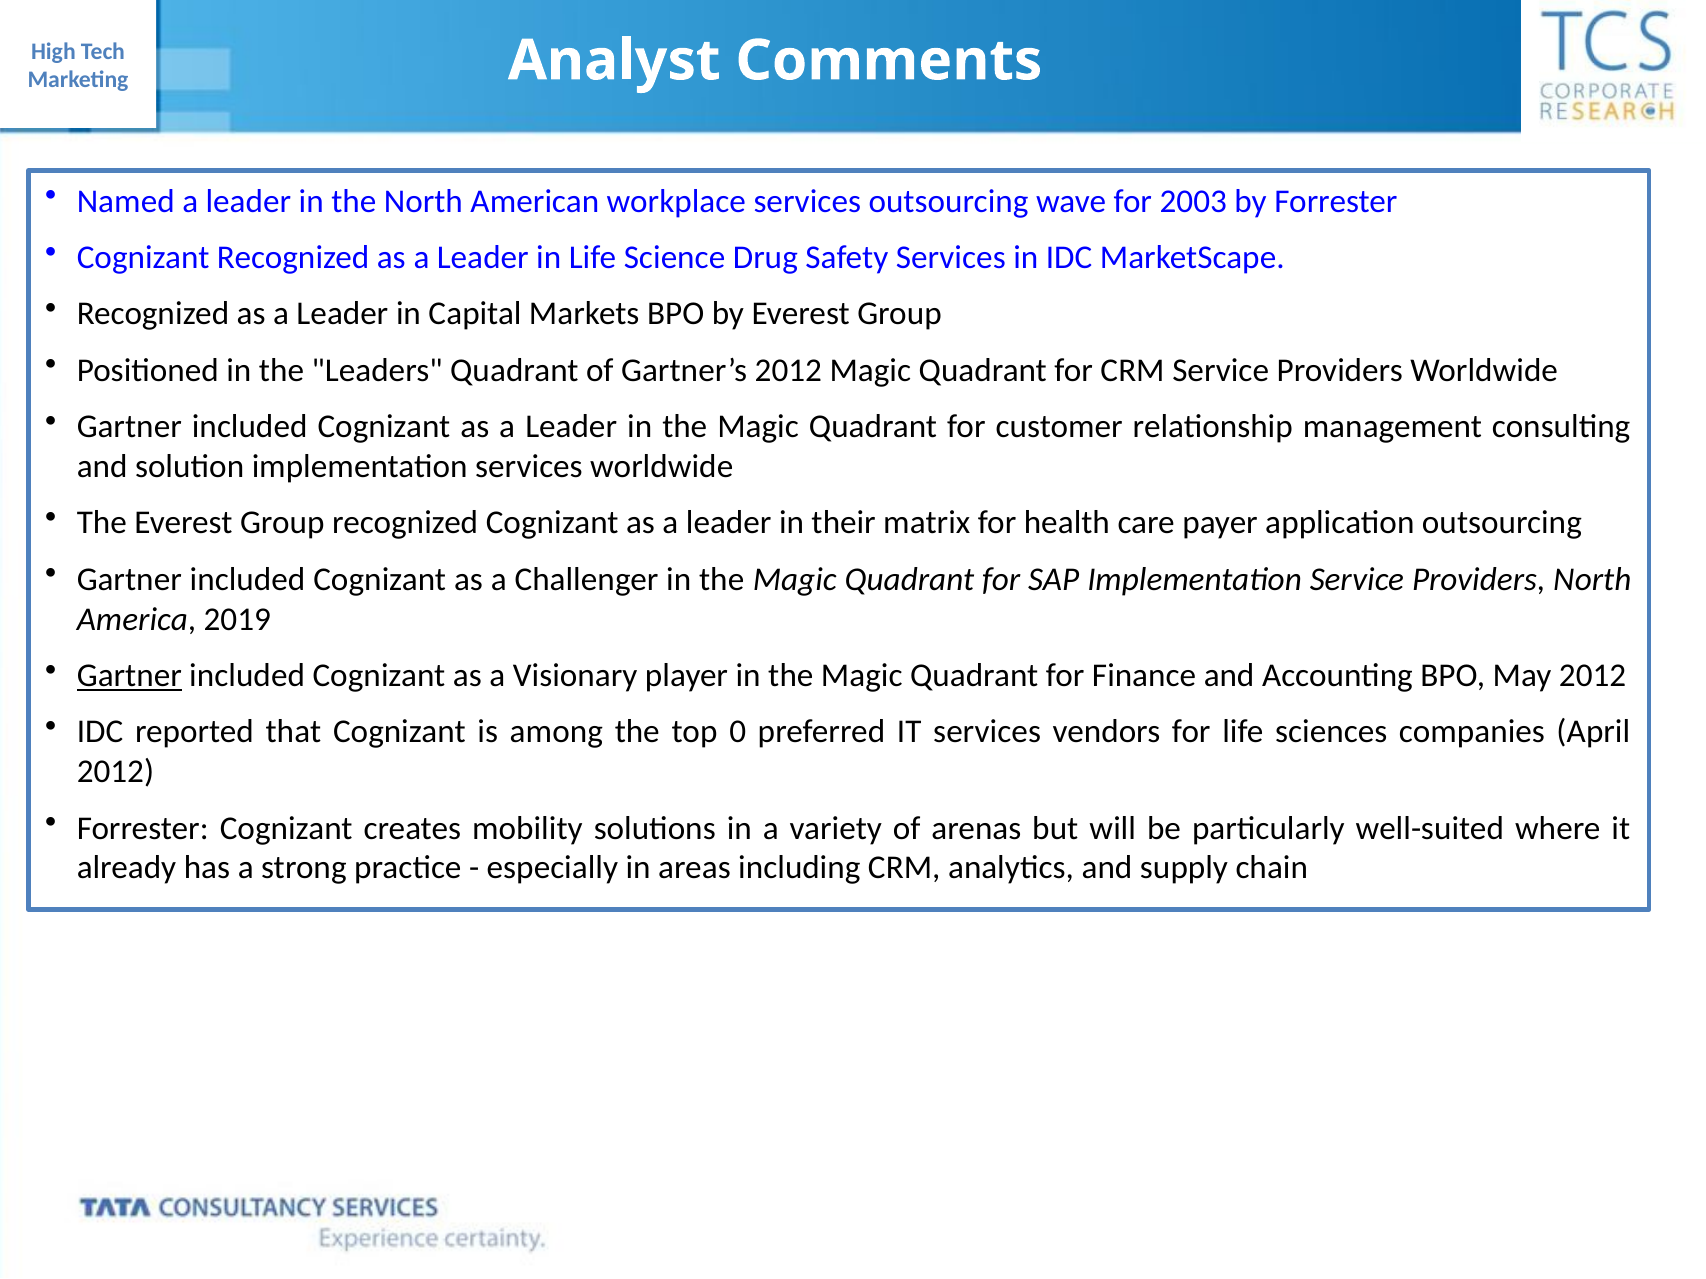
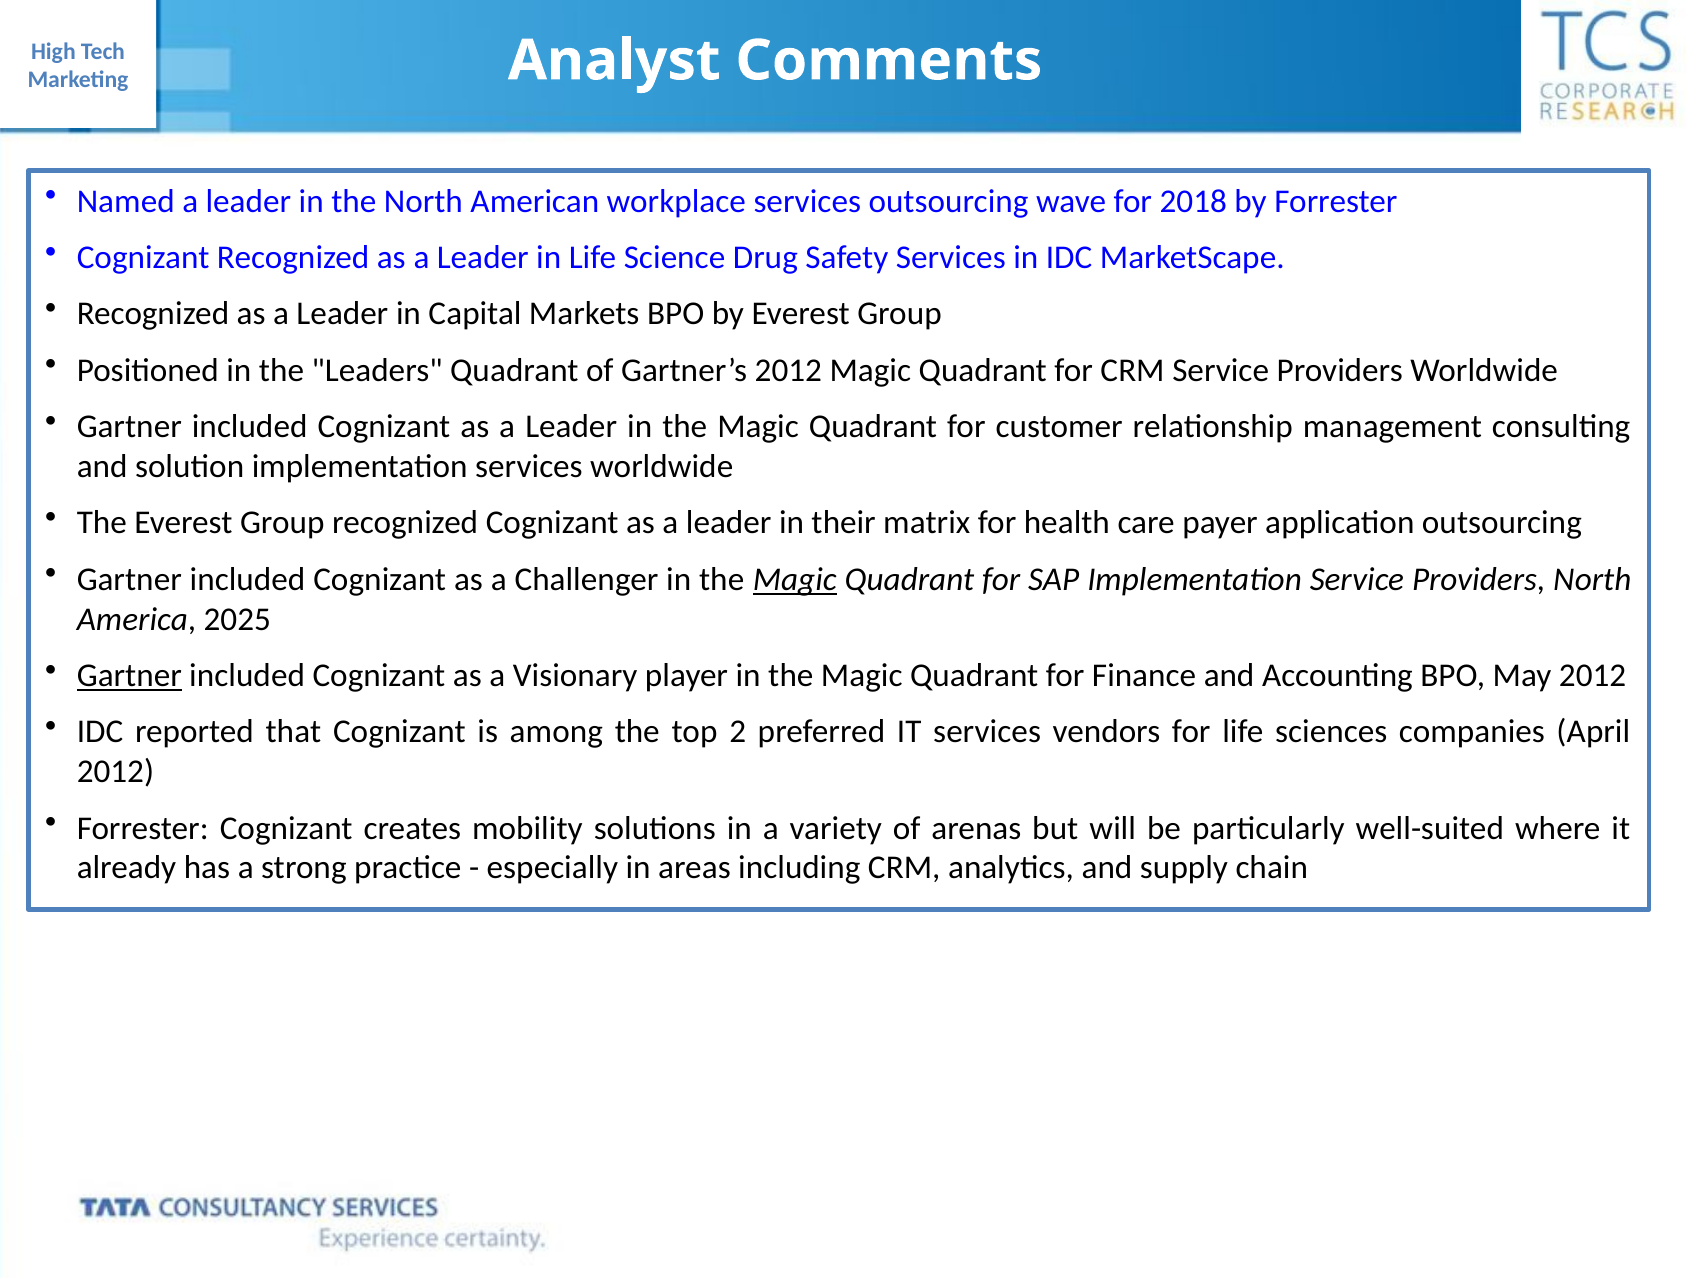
2003: 2003 -> 2018
Magic at (795, 580) underline: none -> present
2019: 2019 -> 2025
0: 0 -> 2
